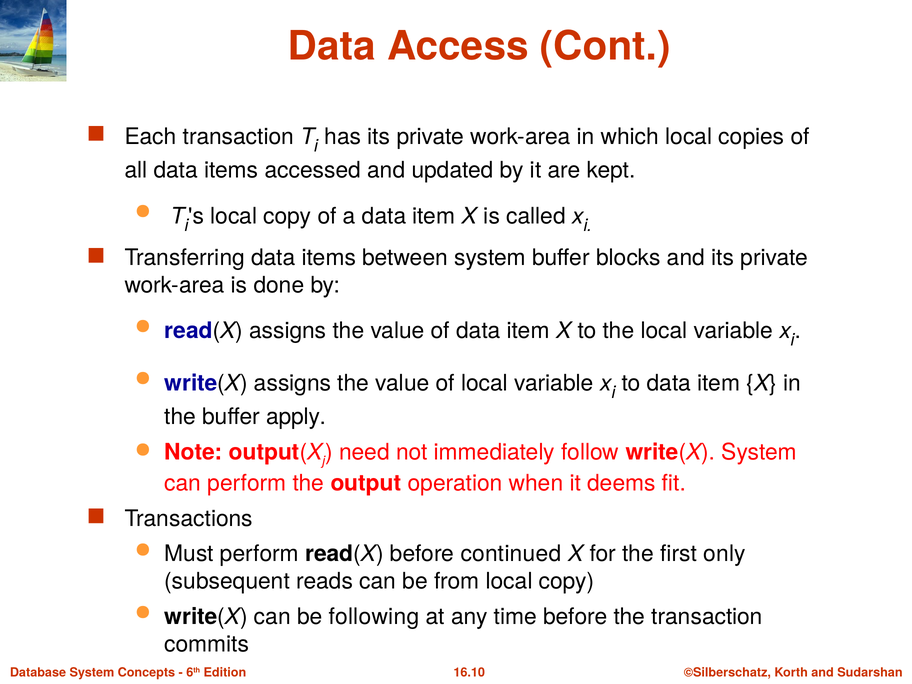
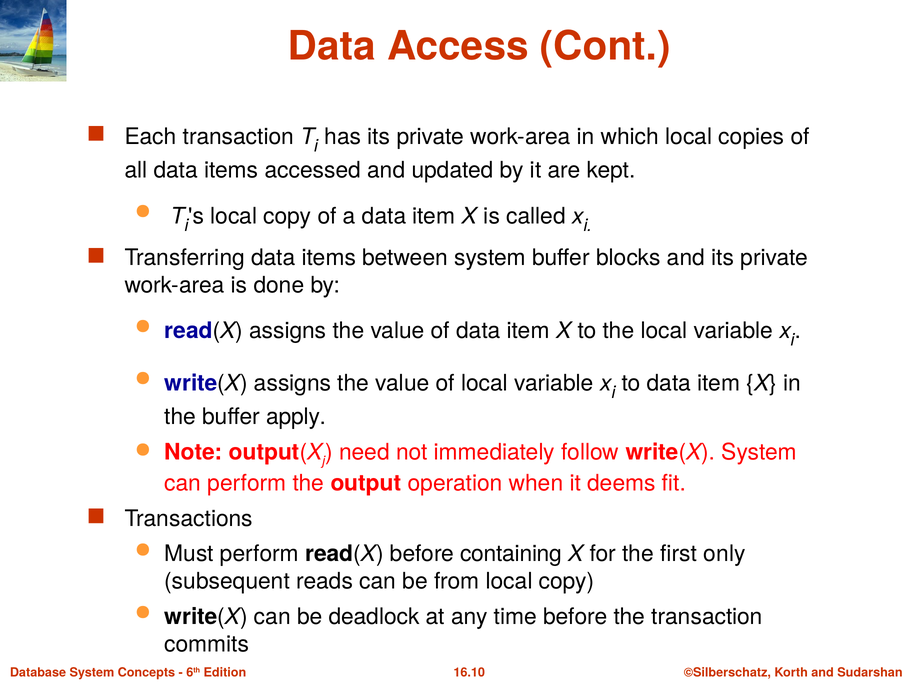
continued: continued -> containing
following: following -> deadlock
